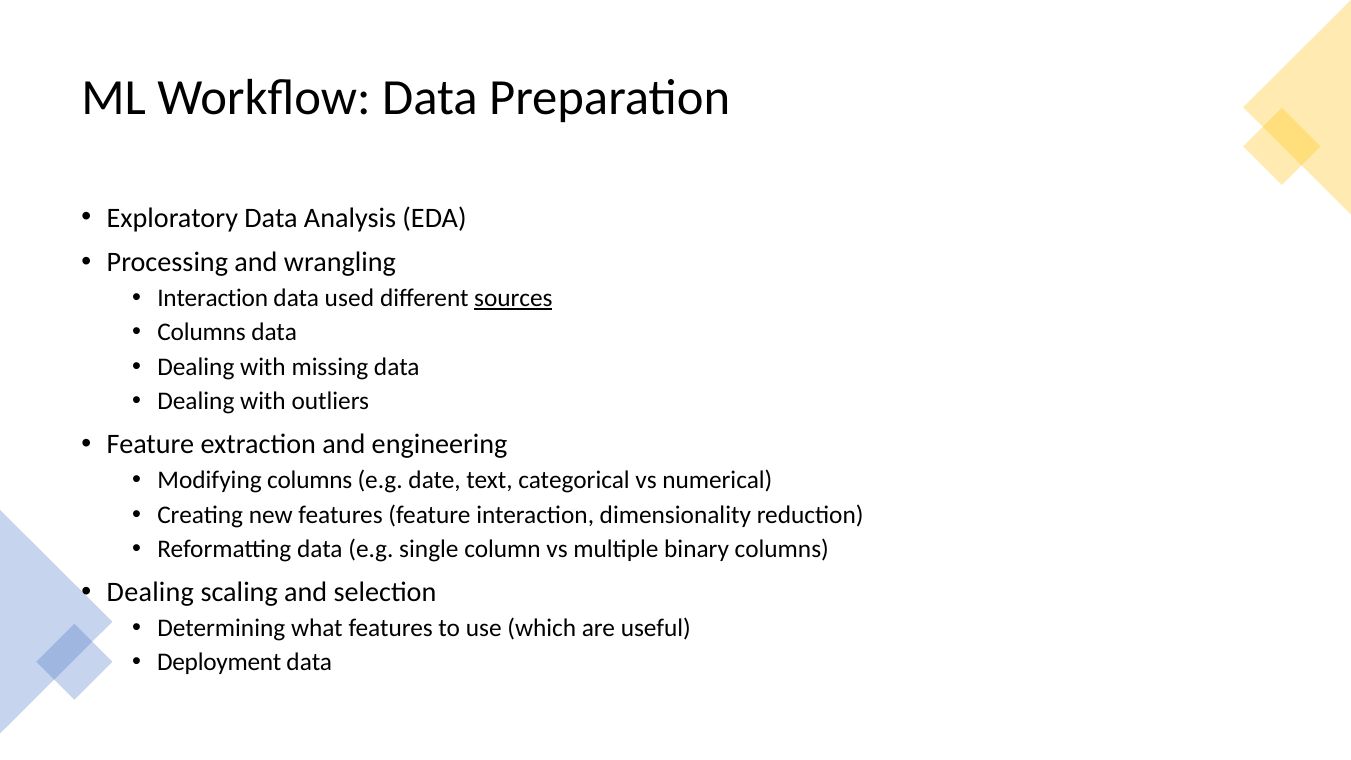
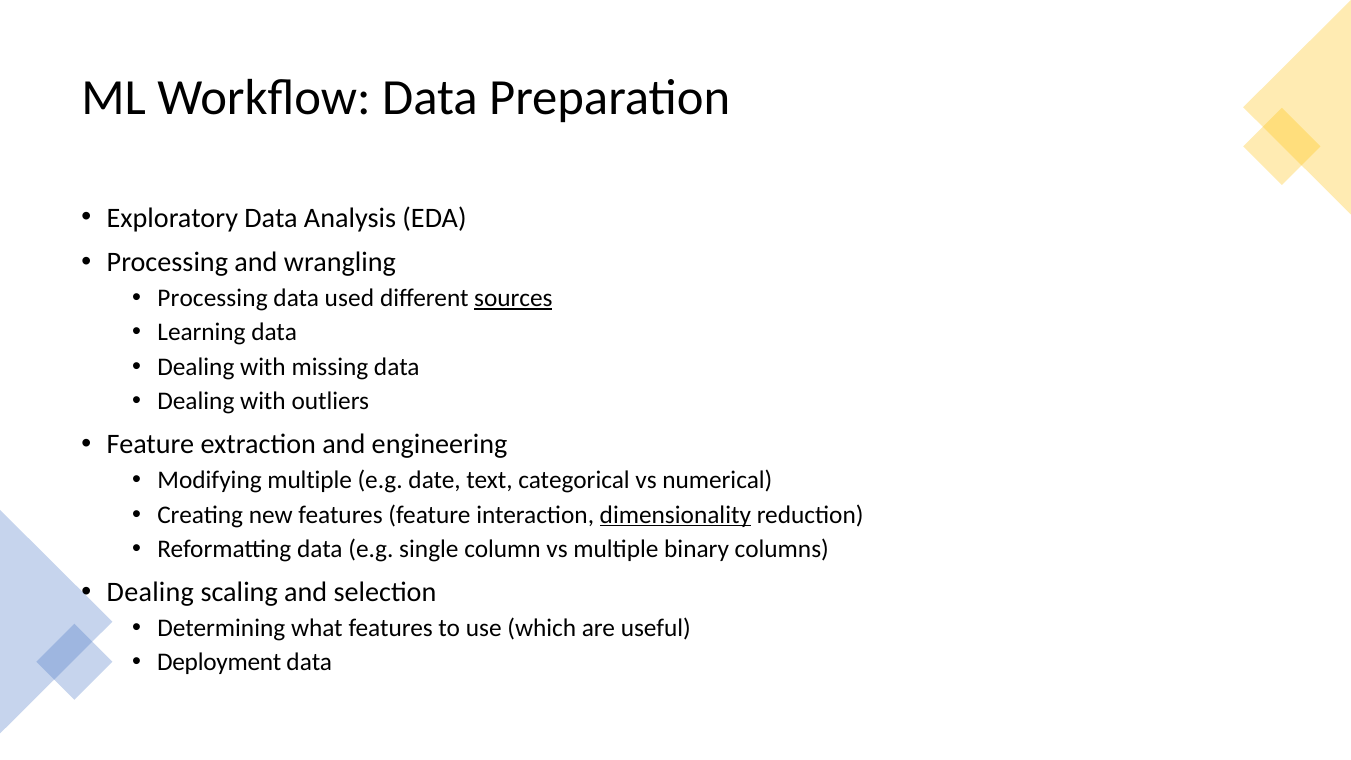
Interaction at (213, 298): Interaction -> Processing
Columns at (202, 333): Columns -> Learning
Modifying columns: columns -> multiple
dimensionality underline: none -> present
